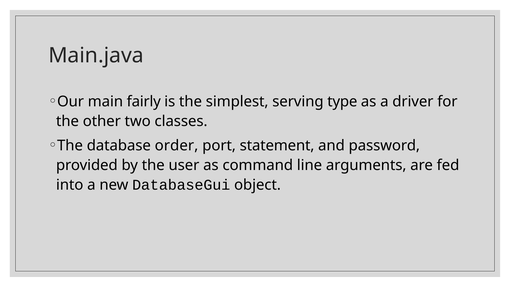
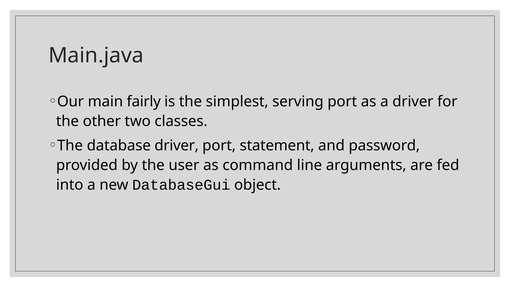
serving type: type -> port
database order: order -> driver
